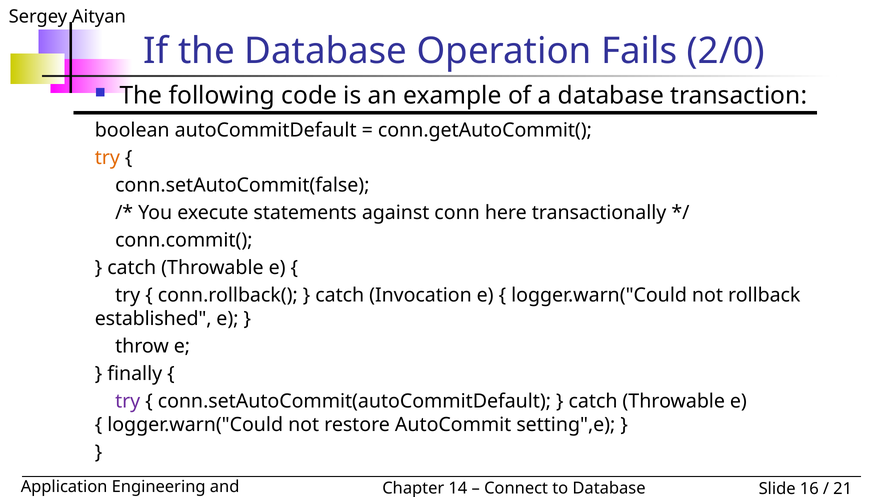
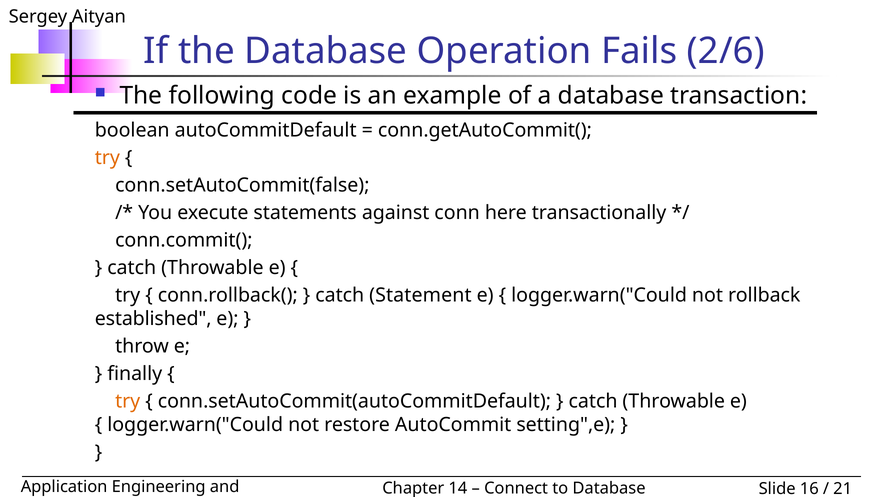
2/0: 2/0 -> 2/6
Invocation: Invocation -> Statement
try at (128, 401) colour: purple -> orange
